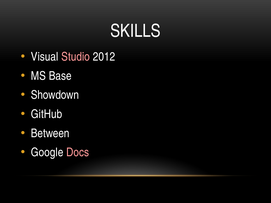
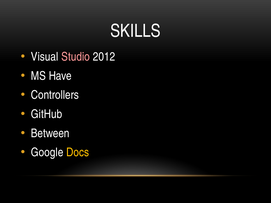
Base: Base -> Have
Showdown: Showdown -> Controllers
Docs colour: pink -> yellow
